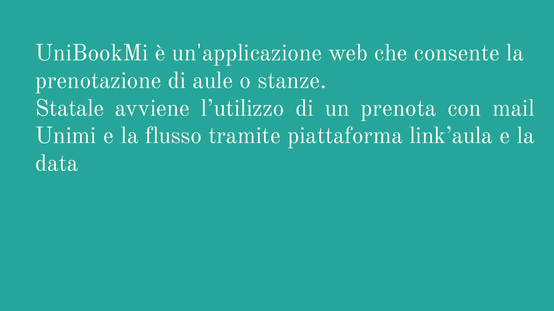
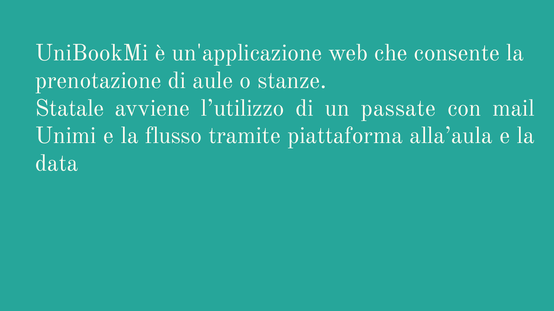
prenota: prenota -> passate
link’aula: link’aula -> alla’aula
